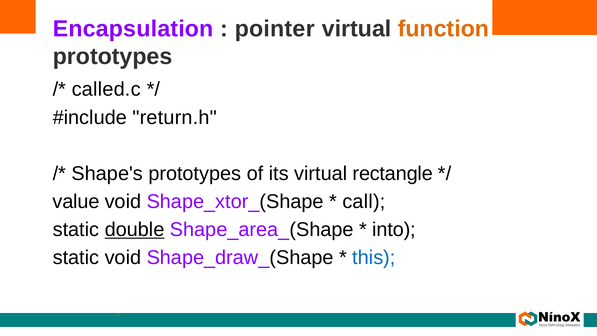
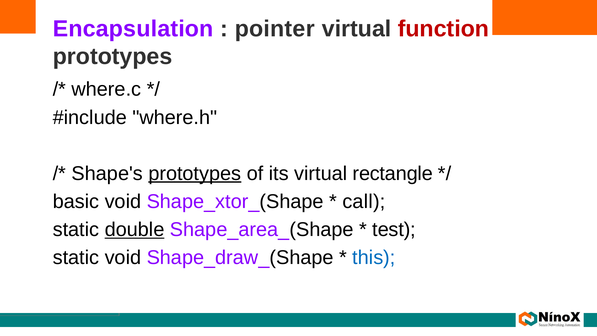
function colour: orange -> red
called.c: called.c -> where.c
return.h: return.h -> where.h
prototypes at (195, 173) underline: none -> present
value: value -> basic
into: into -> test
